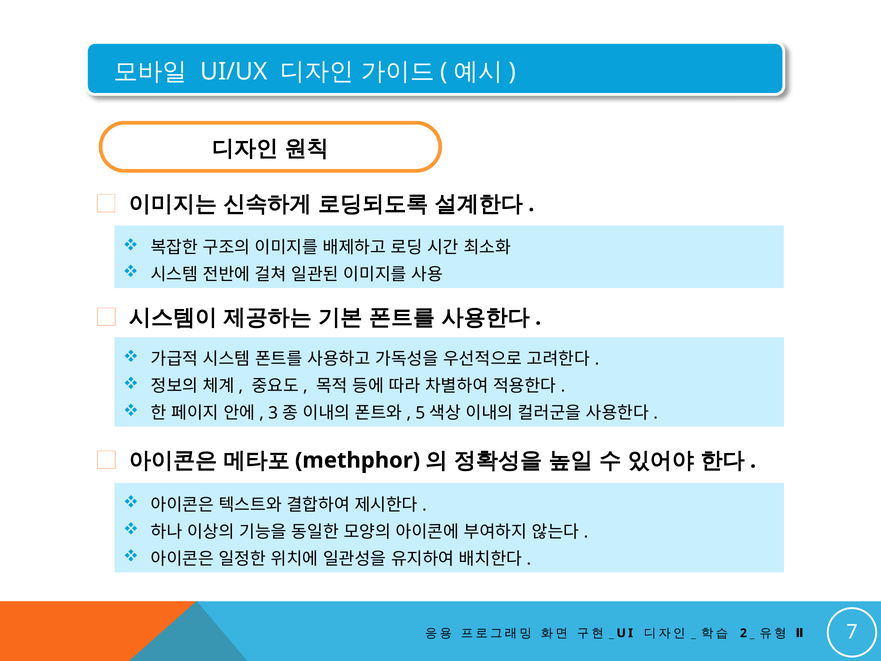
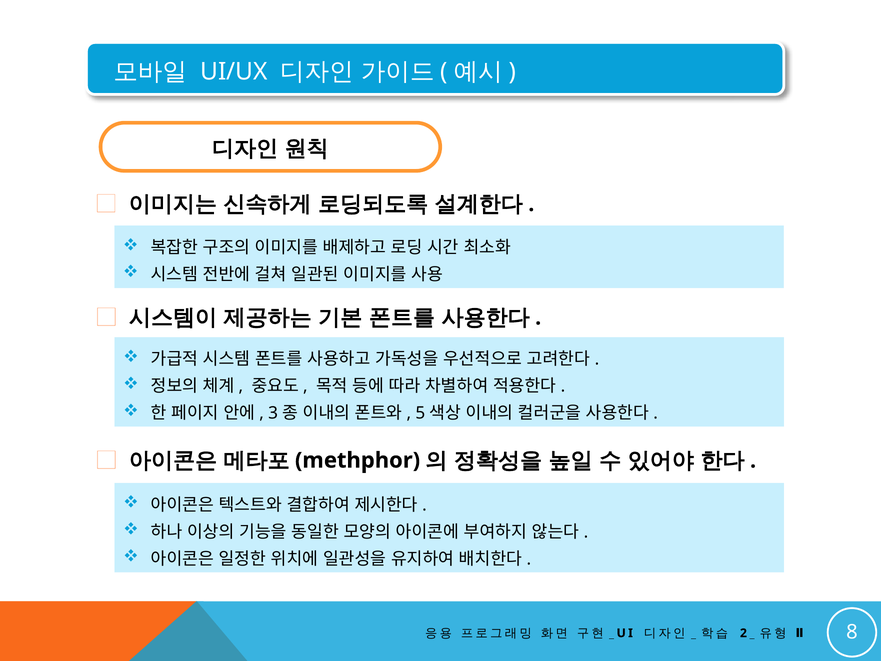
7: 7 -> 8
